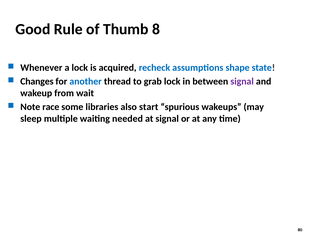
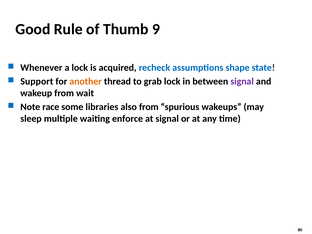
8: 8 -> 9
Changes: Changes -> Support
another colour: blue -> orange
also start: start -> from
needed: needed -> enforce
